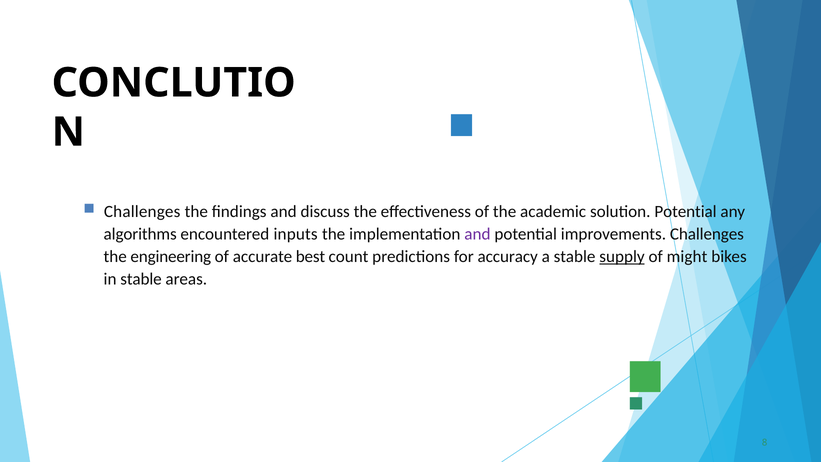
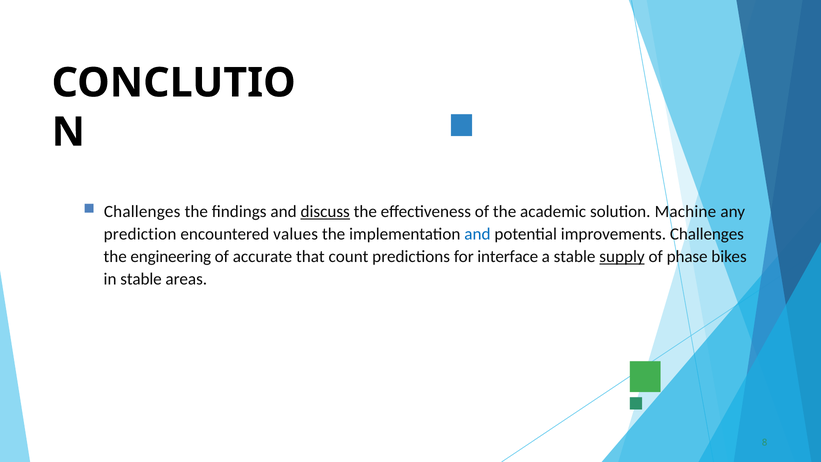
discuss underline: none -> present
solution Potential: Potential -> Machine
algorithms: algorithms -> prediction
inputs: inputs -> values
and at (477, 234) colour: purple -> blue
best: best -> that
accuracy: accuracy -> interface
might: might -> phase
